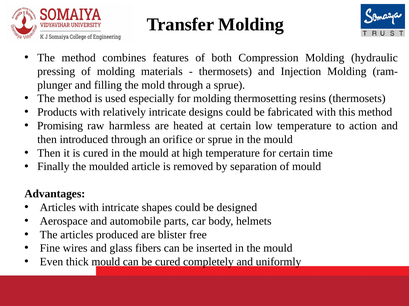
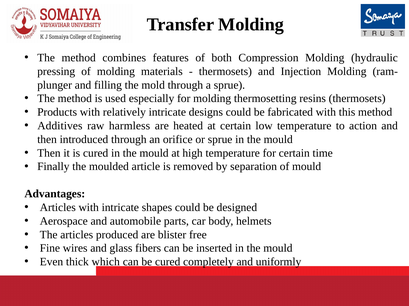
Promising: Promising -> Additives
thick mould: mould -> which
